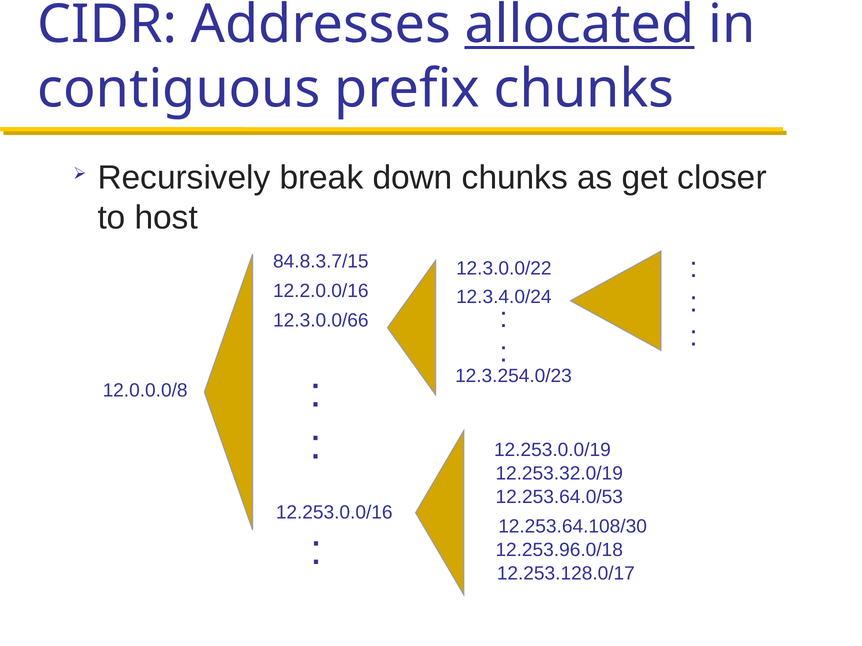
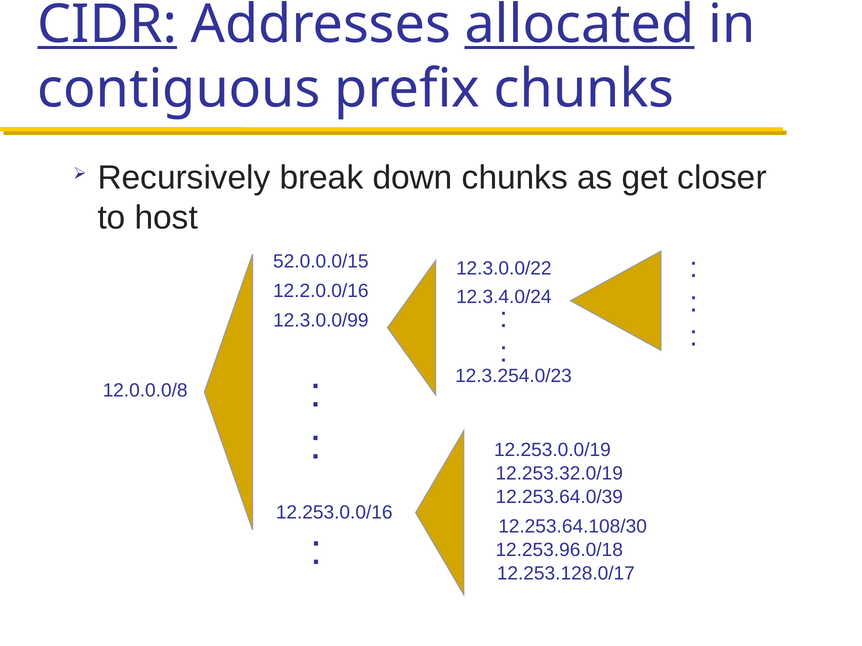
CIDR underline: none -> present
84.8.3.7/15: 84.8.3.7/15 -> 52.0.0.0/15
12.3.0.0/66: 12.3.0.0/66 -> 12.3.0.0/99
12.253.64.0/53: 12.253.64.0/53 -> 12.253.64.0/39
